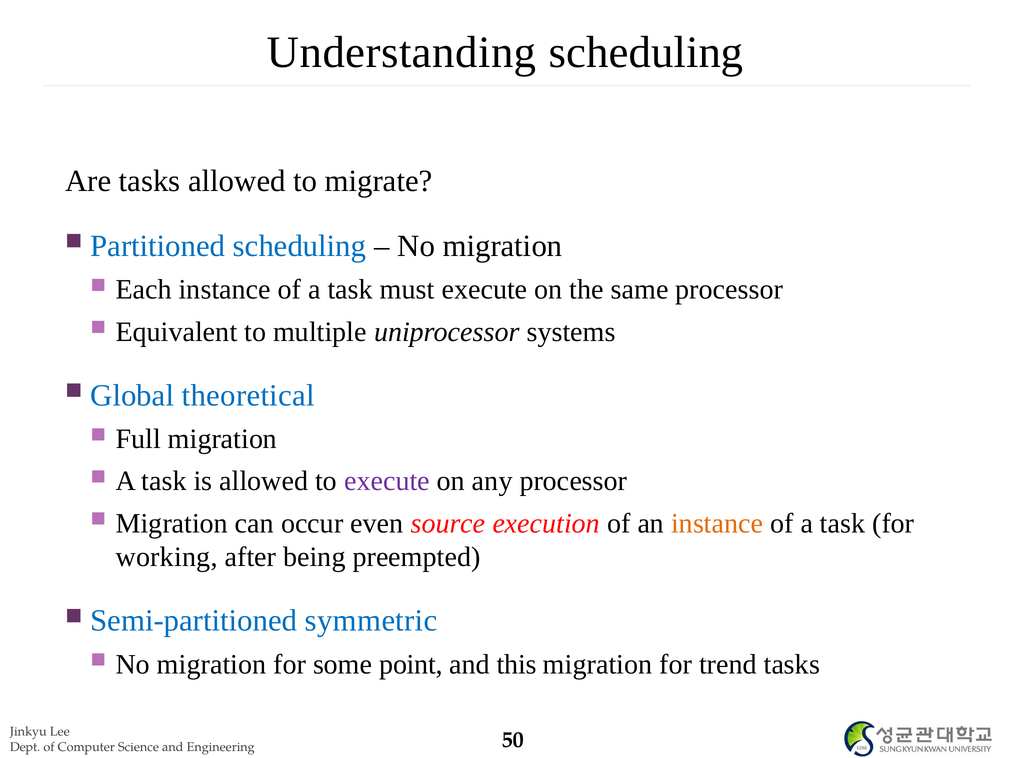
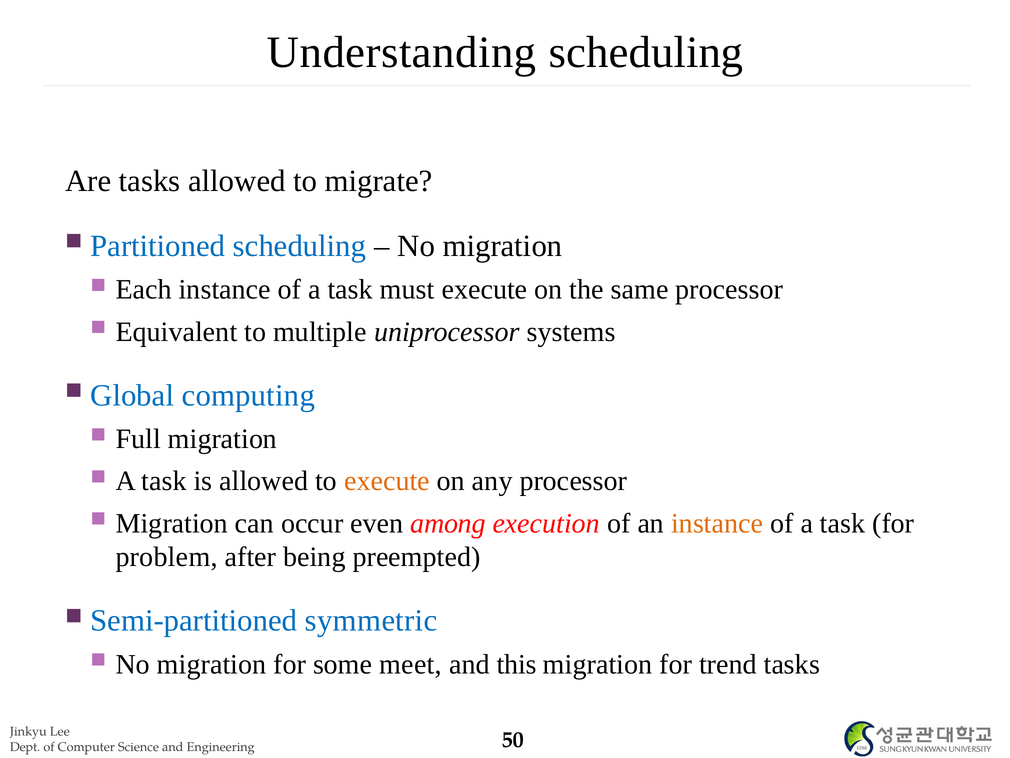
theoretical: theoretical -> computing
execute at (387, 481) colour: purple -> orange
source: source -> among
working: working -> problem
point: point -> meet
